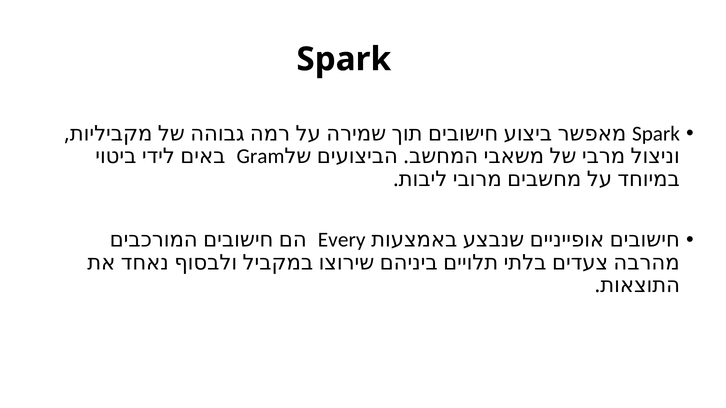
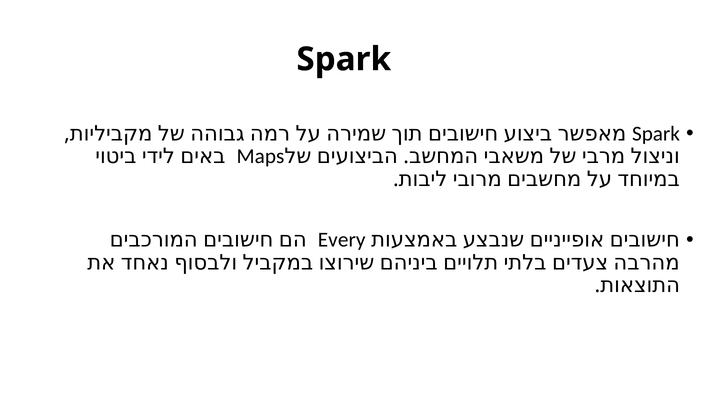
Gram: Gram -> Maps
